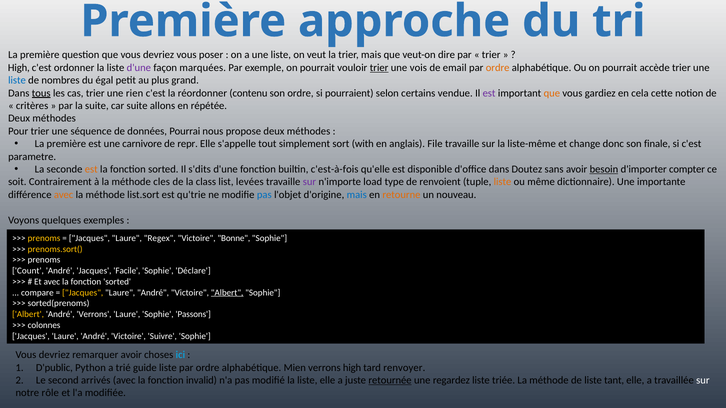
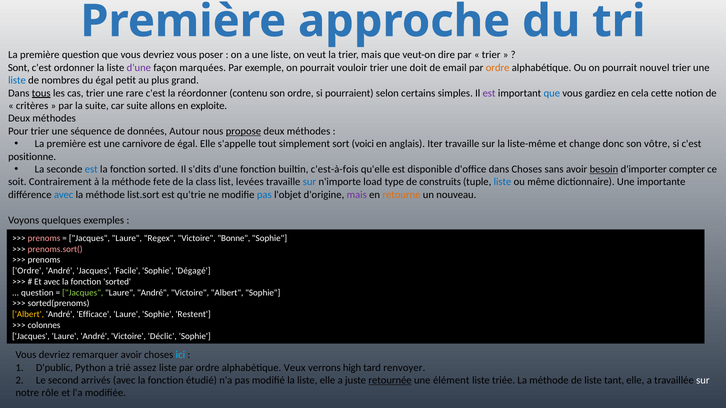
High at (19, 68): High -> Sont
trier at (379, 68) underline: present -> none
vois: vois -> doit
accède: accède -> nouvel
rien: rien -> rare
vendue: vendue -> simples
que at (552, 93) colour: orange -> blue
répétée: répétée -> exploite
Pourrai: Pourrai -> Autour
propose underline: none -> present
de repr: repr -> égal
with: with -> voici
File: File -> Iter
finale: finale -> vôtre
parametre: parametre -> positionne
est at (91, 169) colour: orange -> blue
dans Doutez: Doutez -> Choses
cles: cles -> fete
sur at (309, 182) colour: purple -> blue
renvoient: renvoient -> construits
liste at (503, 182) colour: orange -> blue
avec at (64, 195) colour: orange -> blue
mais at (357, 195) colour: blue -> purple
prenoms at (44, 238) colour: yellow -> pink
prenoms.sort( colour: yellow -> pink
Count at (28, 271): Count -> Ordre
Déclare: Déclare -> Dégagé
compare at (37, 293): compare -> question
Jacques at (83, 293) colour: yellow -> light green
Albert at (227, 293) underline: present -> none
André Verrons: Verrons -> Efficace
Passons: Passons -> Restent
Suivre: Suivre -> Déclic
guide: guide -> assez
Mien: Mien -> Veux
invalid: invalid -> étudié
regardez: regardez -> élément
